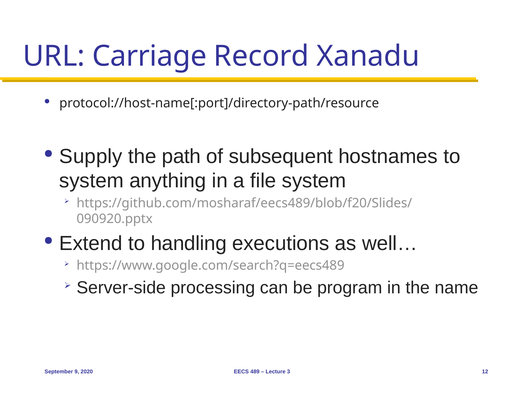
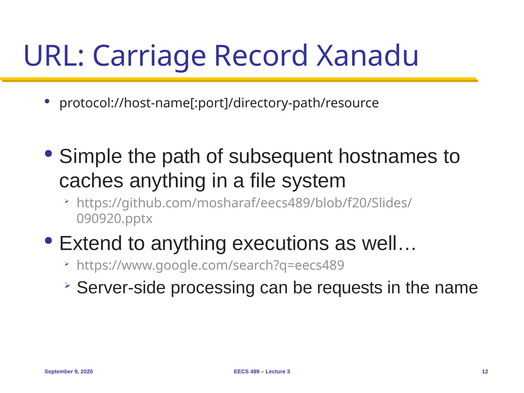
Supply: Supply -> Simple
system at (92, 181): system -> caches
to handling: handling -> anything
program: program -> requests
